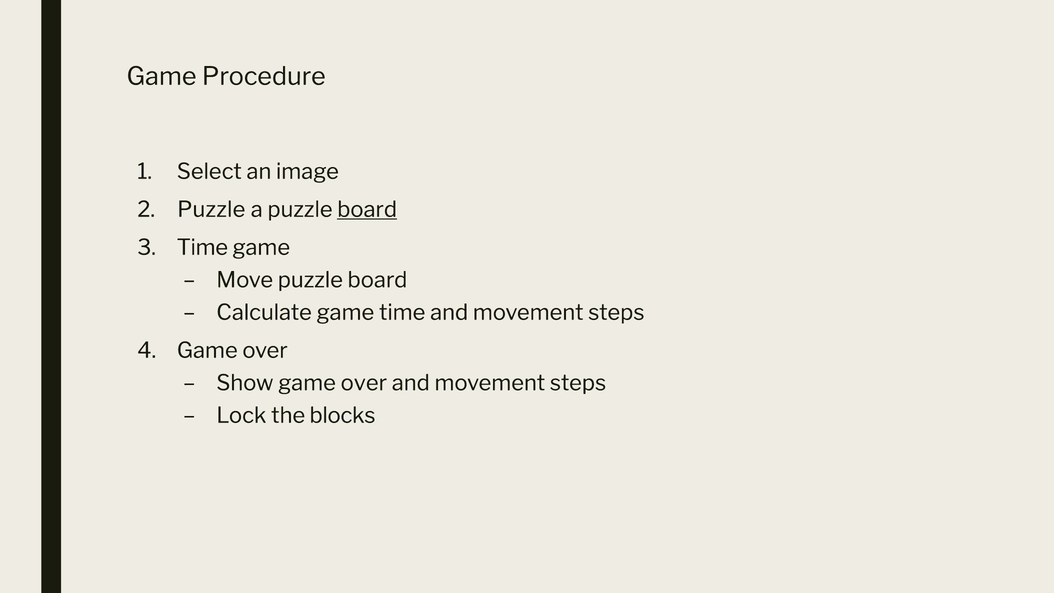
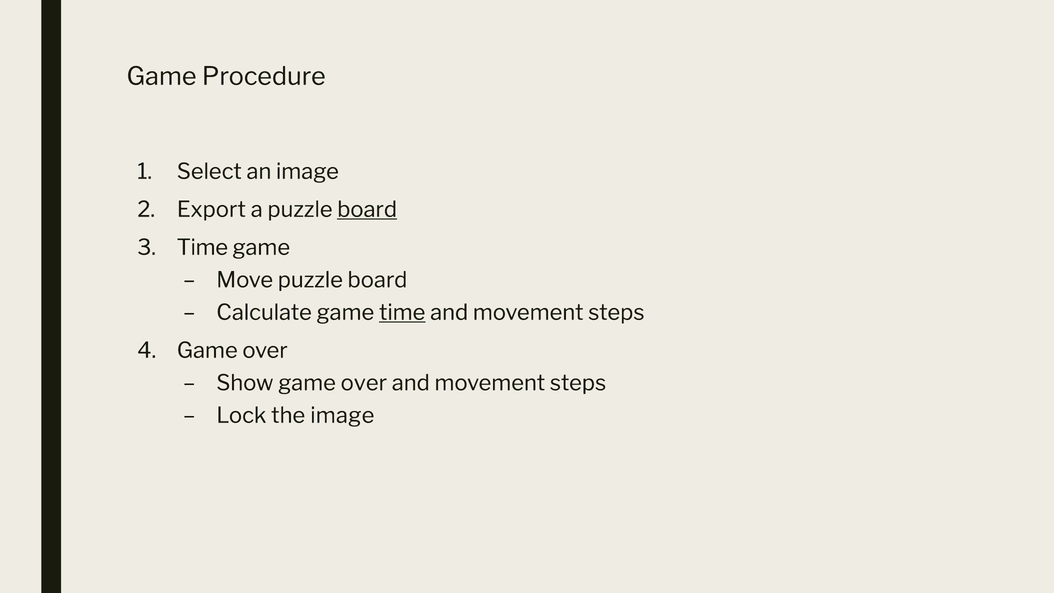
Puzzle at (211, 210): Puzzle -> Export
time at (402, 312) underline: none -> present
the blocks: blocks -> image
